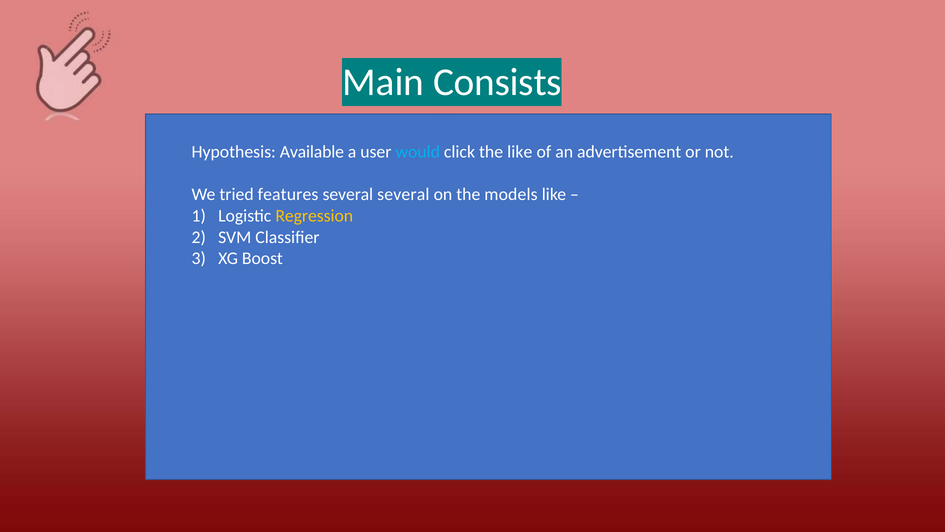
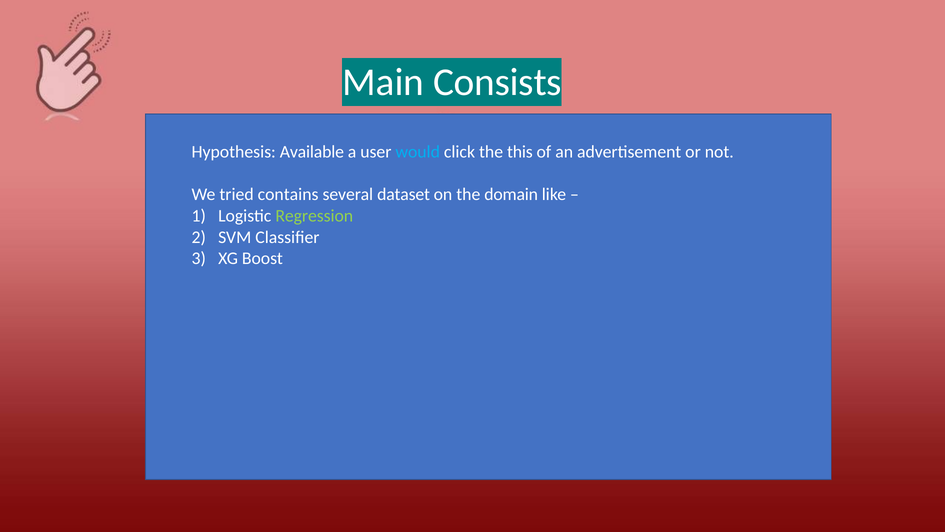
the like: like -> this
features: features -> contains
several several: several -> dataset
models: models -> domain
Regression colour: yellow -> light green
